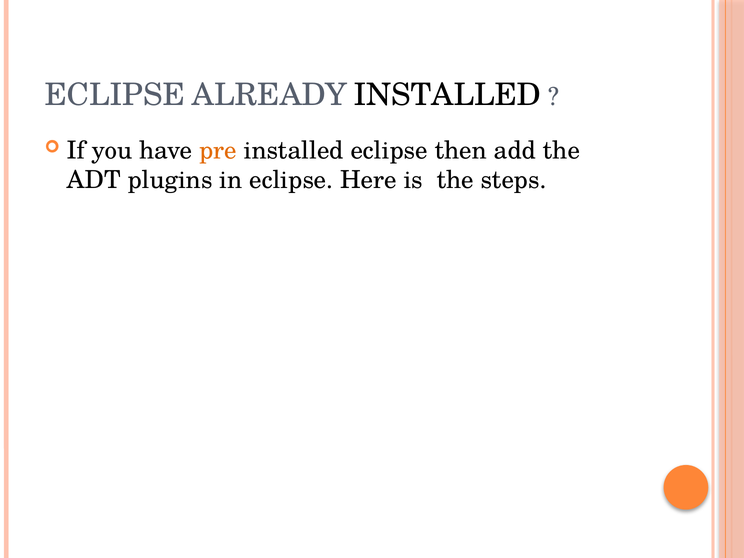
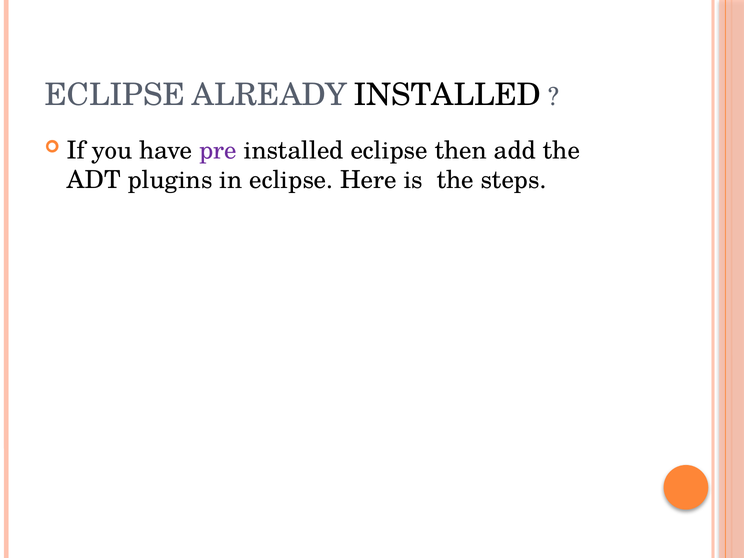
pre colour: orange -> purple
